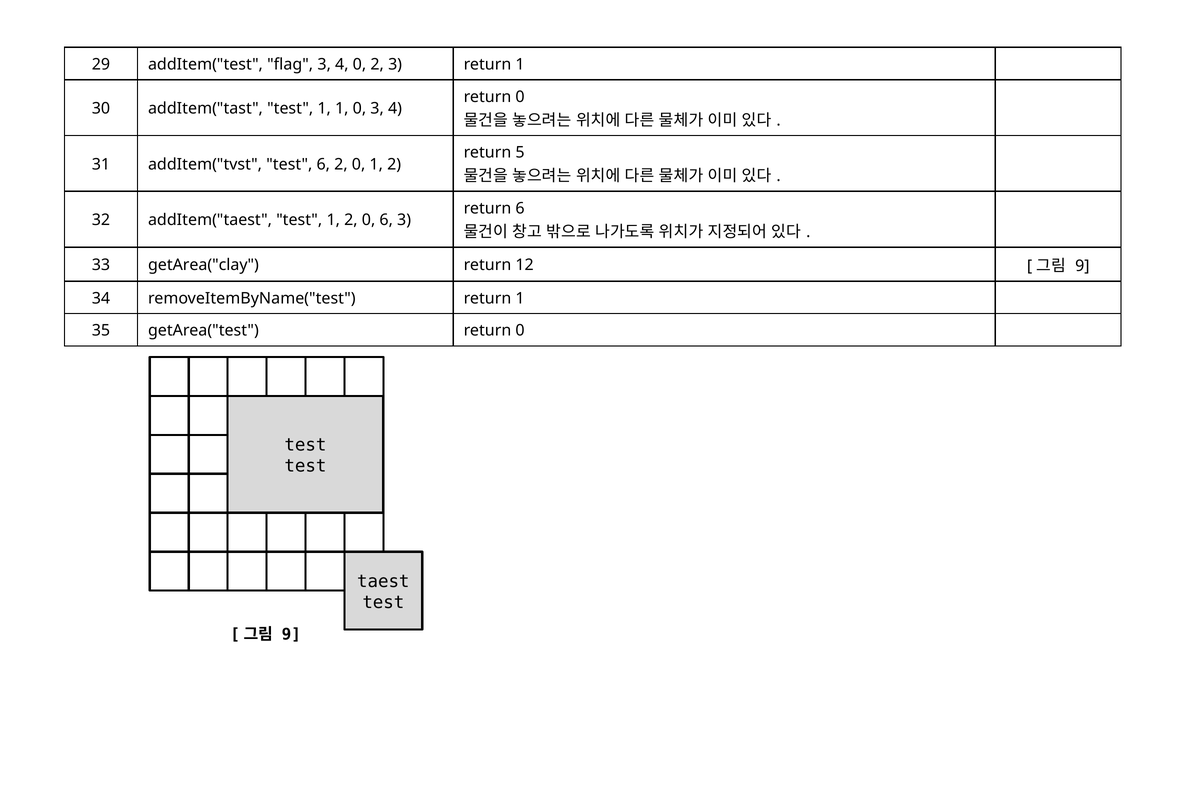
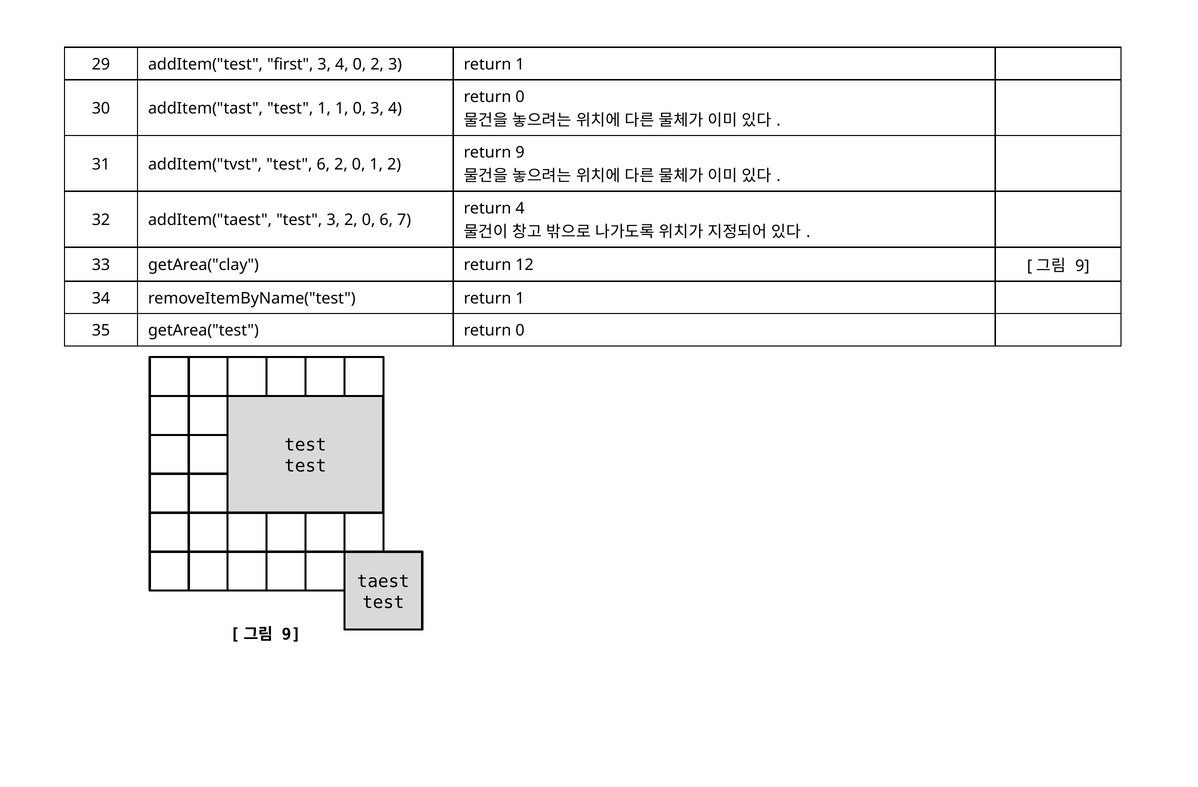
flag: flag -> first
return 5: 5 -> 9
return 6: 6 -> 4
addItem("taest test 1: 1 -> 3
6 3: 3 -> 7
